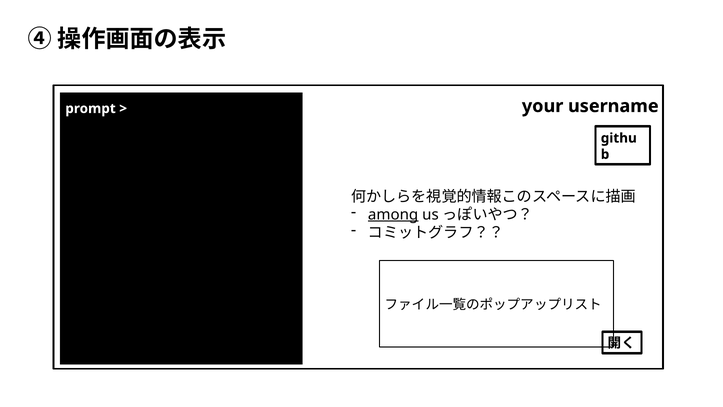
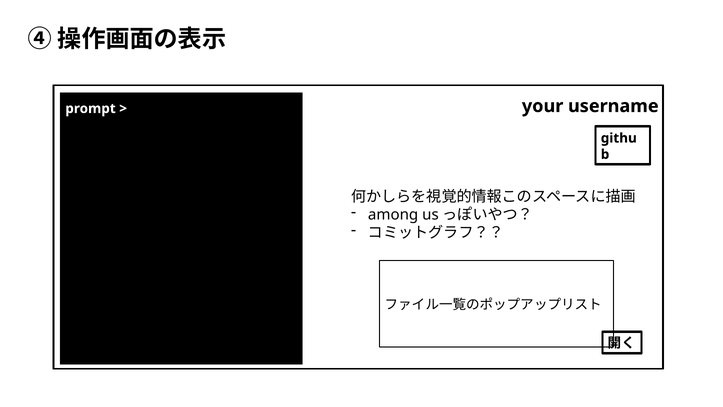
among underline: present -> none
